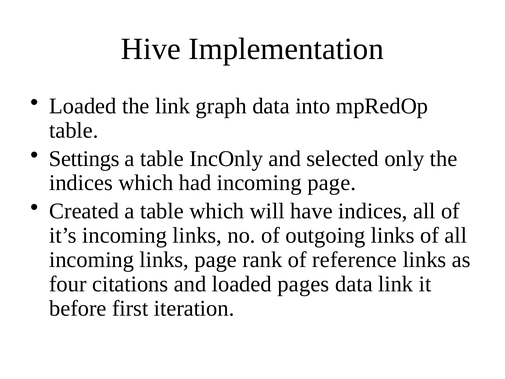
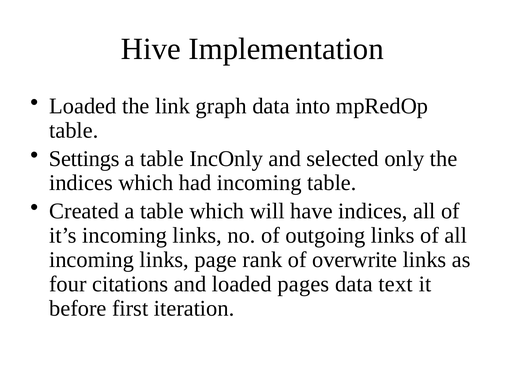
incoming page: page -> table
reference: reference -> overwrite
data link: link -> text
